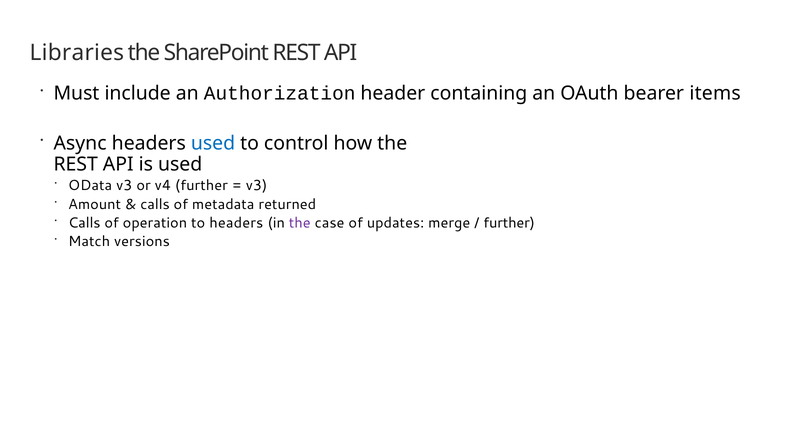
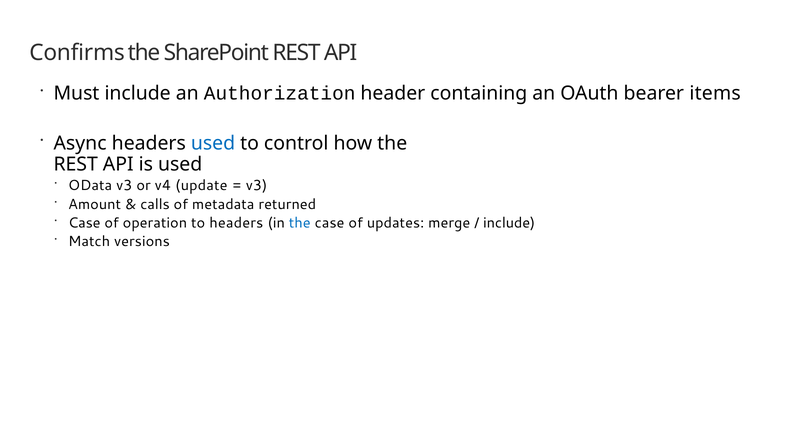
Libraries: Libraries -> Confirms
v4 further: further -> update
Calls at (84, 223): Calls -> Case
the at (300, 223) colour: purple -> blue
further at (509, 223): further -> include
